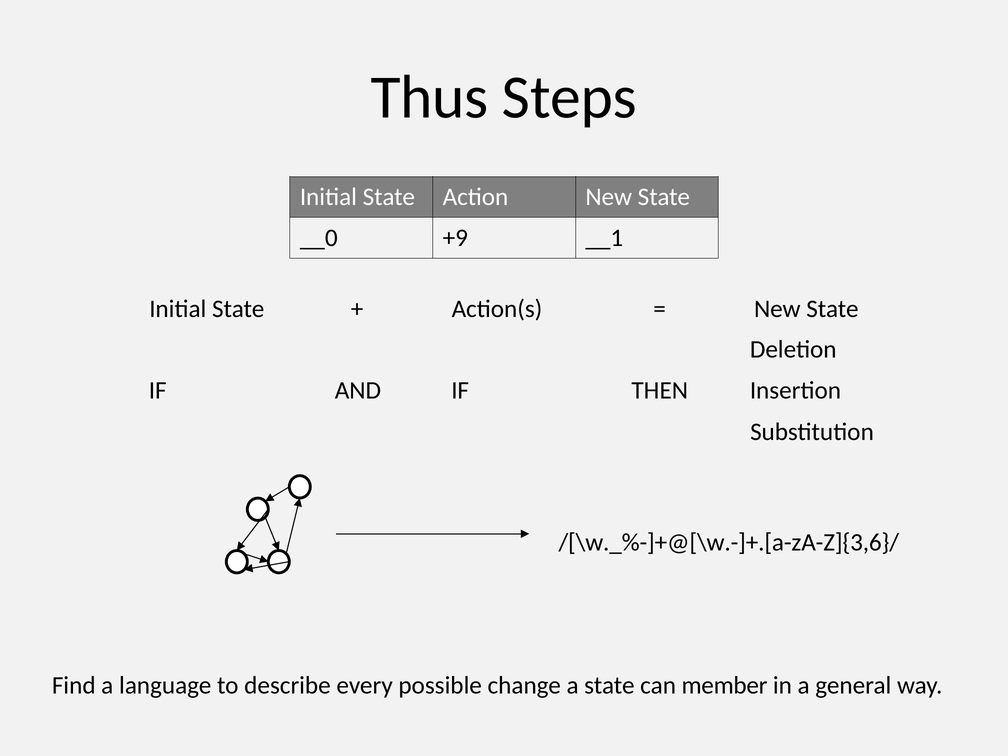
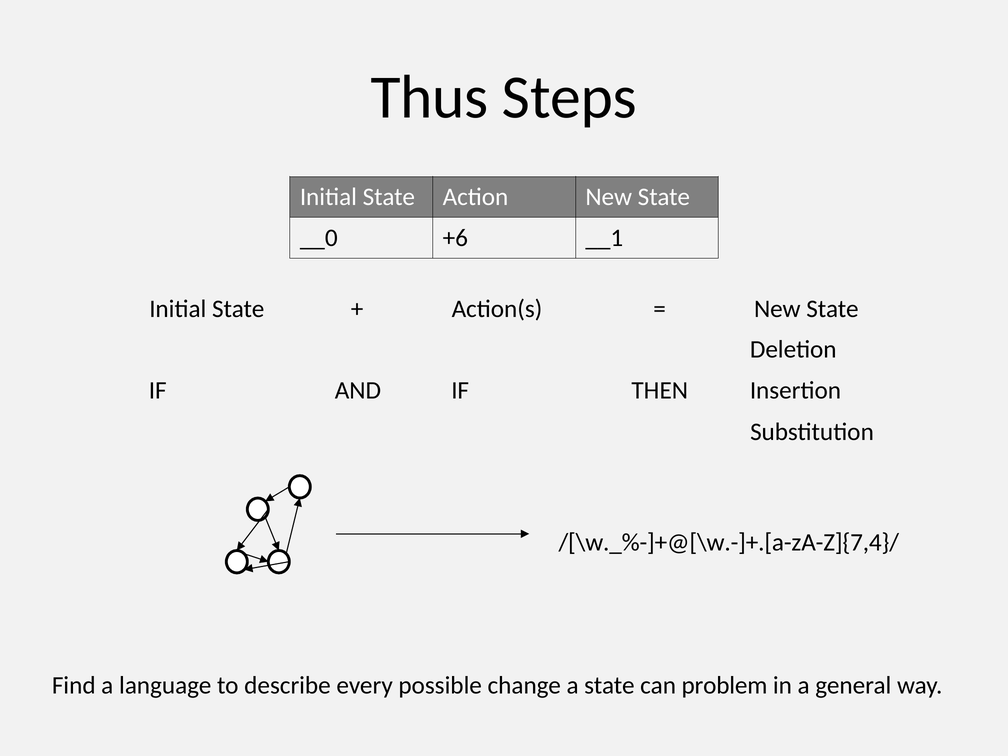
+9: +9 -> +6
/[\w._%-]+@[\w.-]+.[a-zA-Z]{3,6}/: /[\w._%-]+@[\w.-]+.[a-zA-Z]{3,6}/ -> /[\w._%-]+@[\w.-]+.[a-zA-Z]{7,4}/
member: member -> problem
